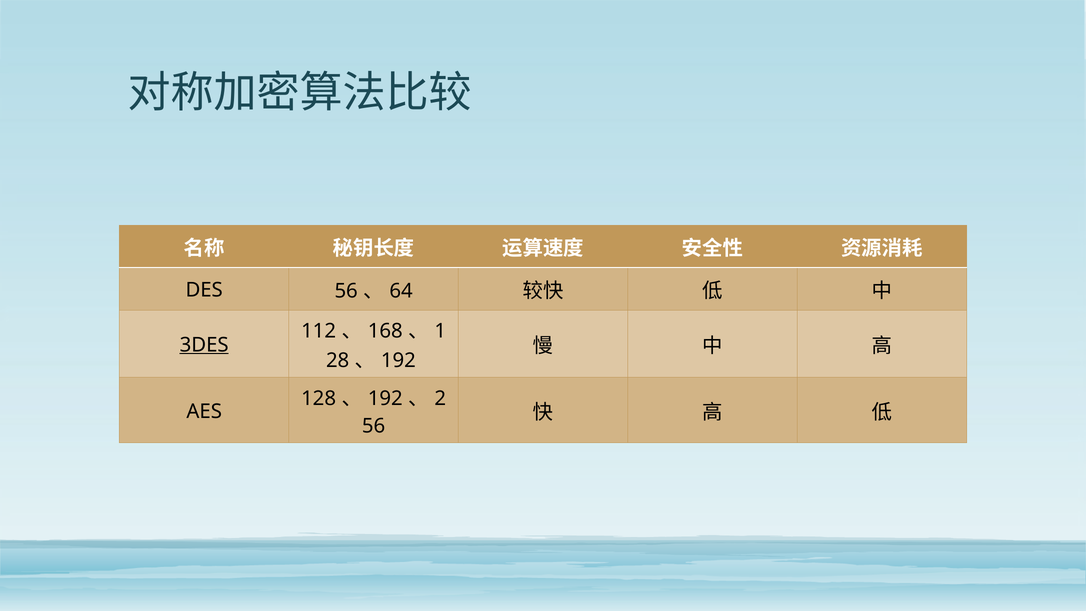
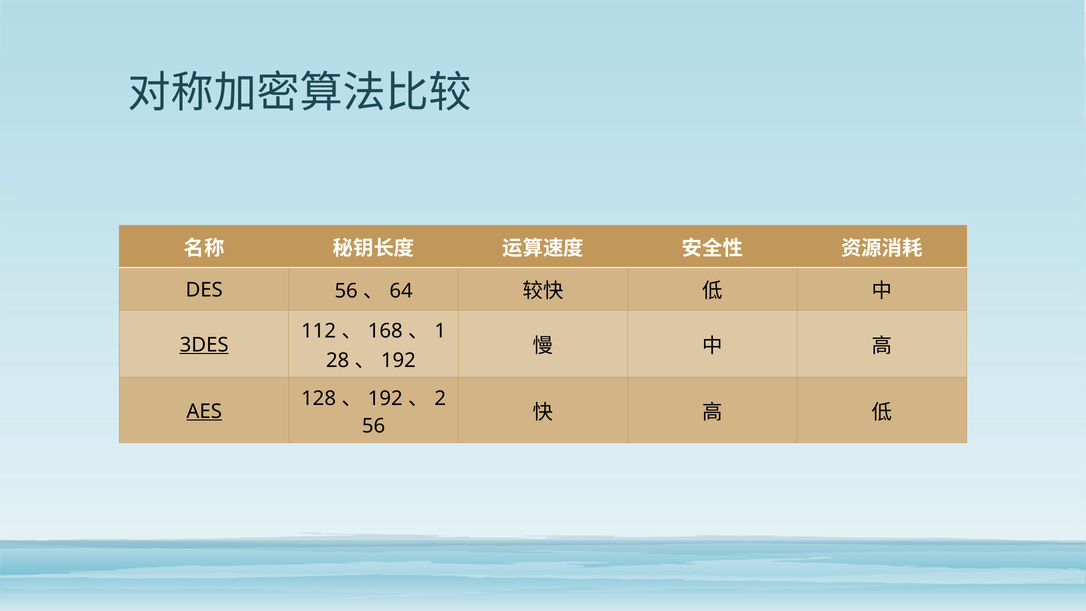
AES underline: none -> present
